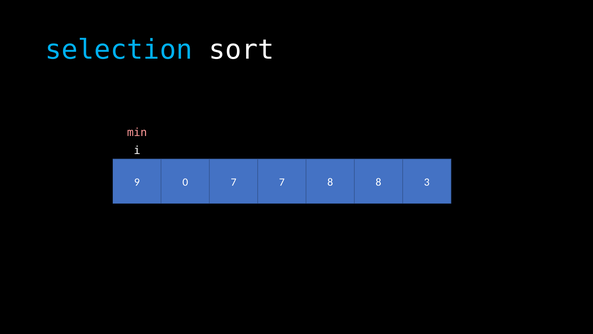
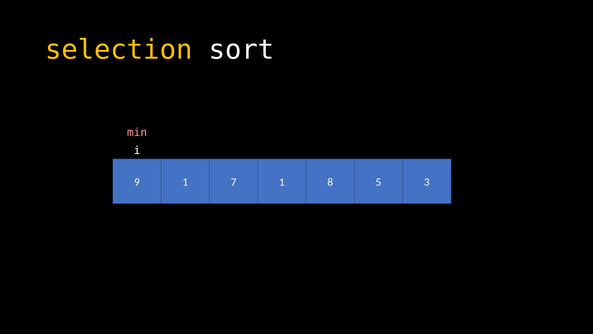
selection colour: light blue -> yellow
9 0: 0 -> 1
7 7: 7 -> 1
8 8: 8 -> 5
